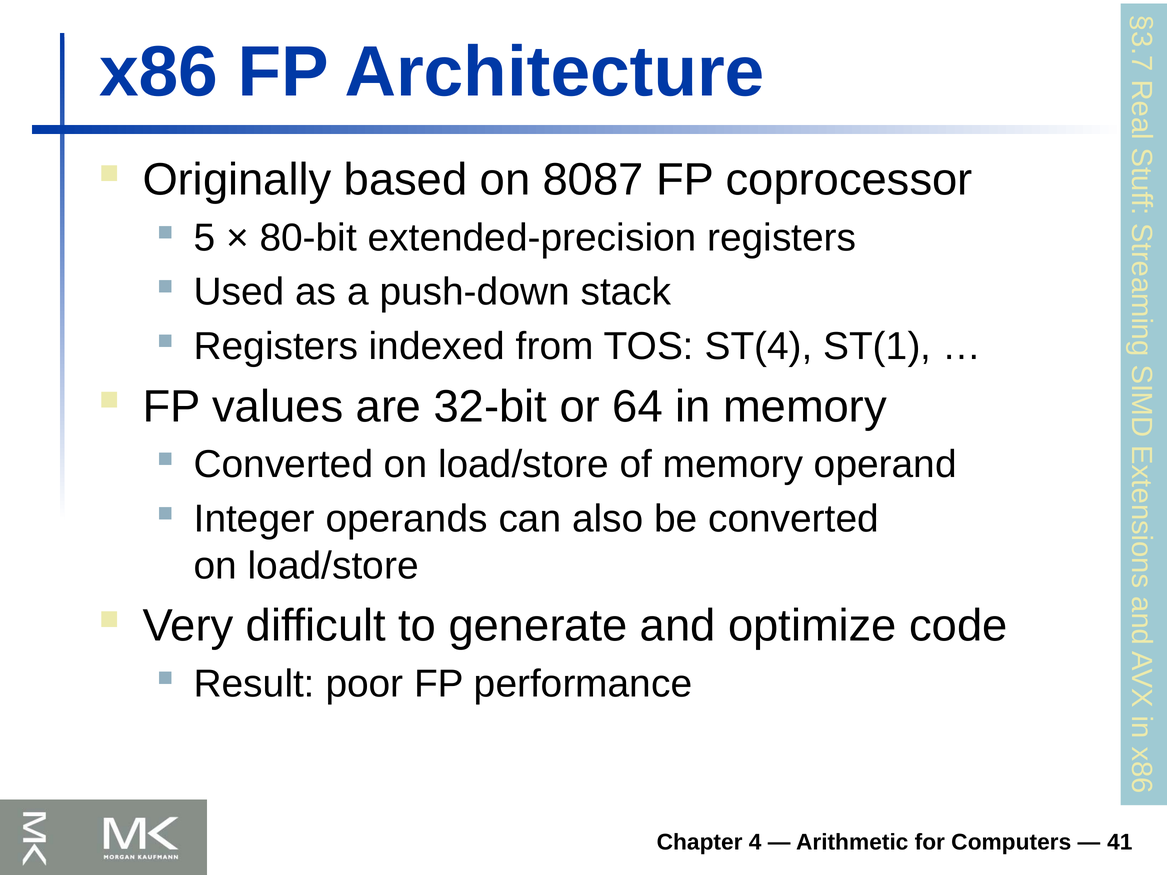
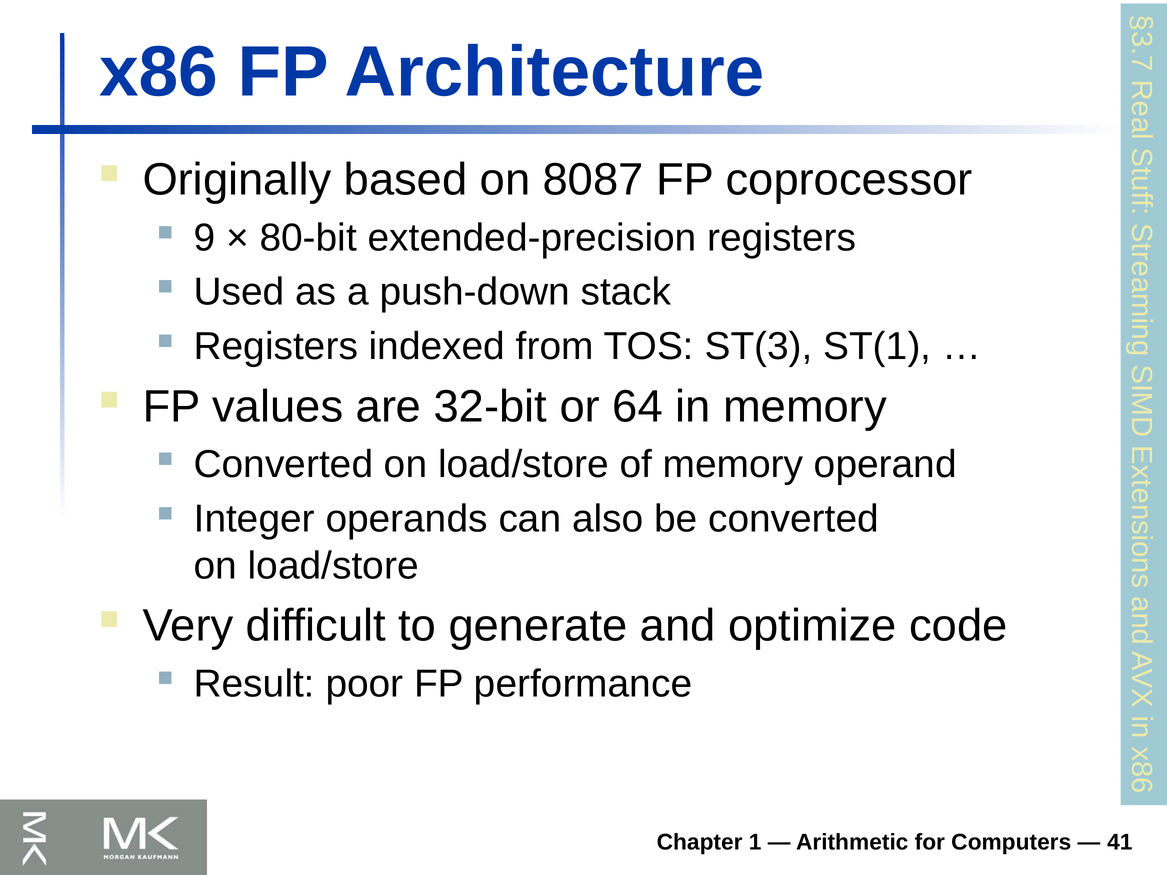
5: 5 -> 9
ST(4: ST(4 -> ST(3
4: 4 -> 1
